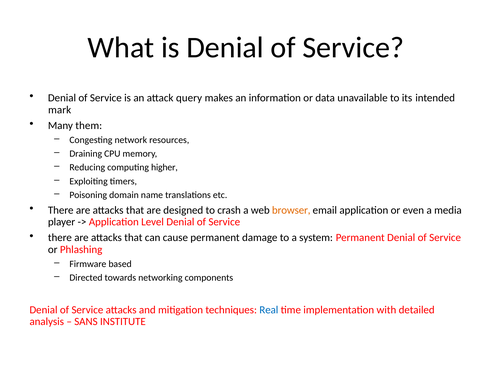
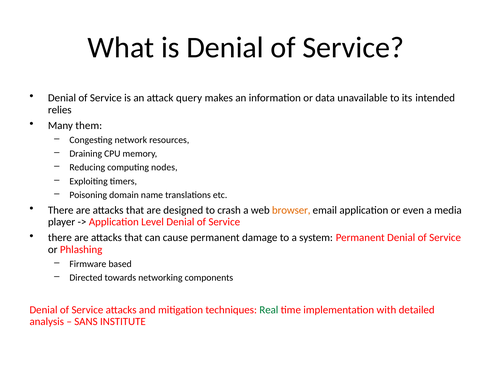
mark: mark -> relies
higher: higher -> nodes
Real colour: blue -> green
